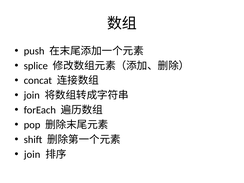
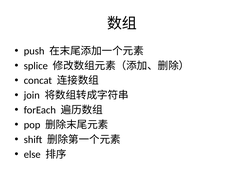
join at (32, 154): join -> else
